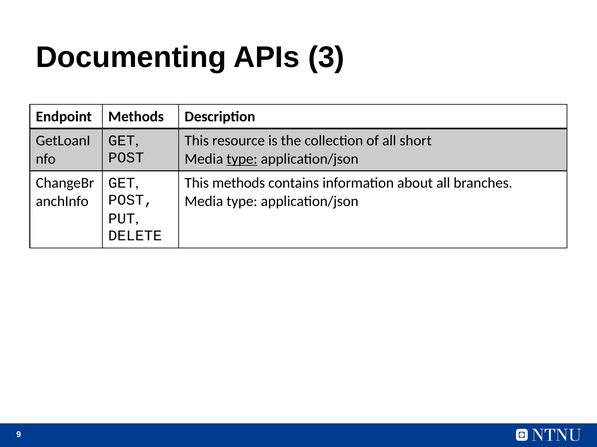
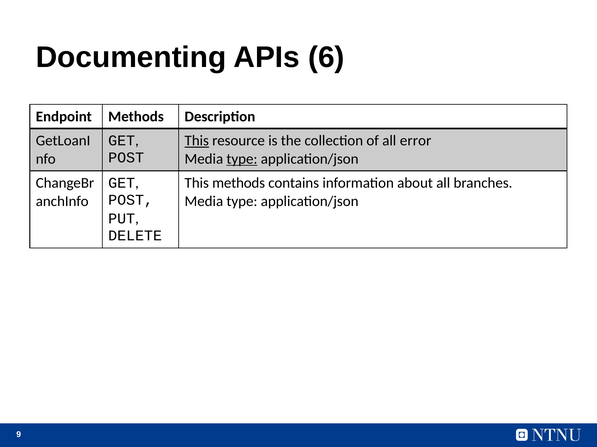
3: 3 -> 6
This at (197, 141) underline: none -> present
short: short -> error
